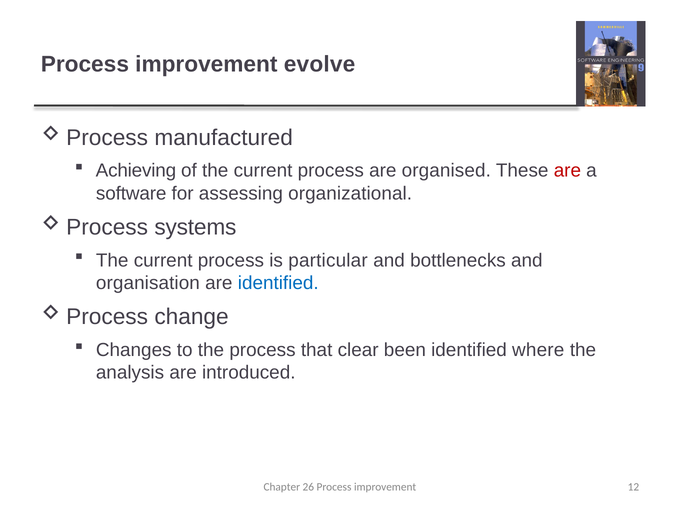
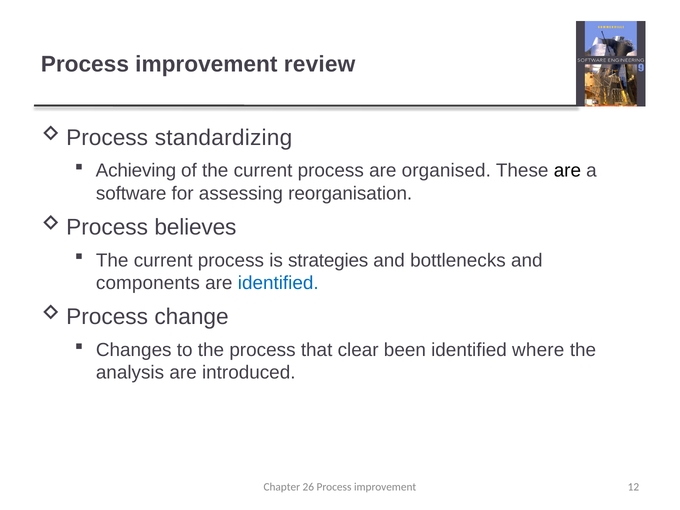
evolve: evolve -> review
manufactured: manufactured -> standardizing
are at (567, 171) colour: red -> black
organizational: organizational -> reorganisation
systems: systems -> believes
particular: particular -> strategies
organisation: organisation -> components
